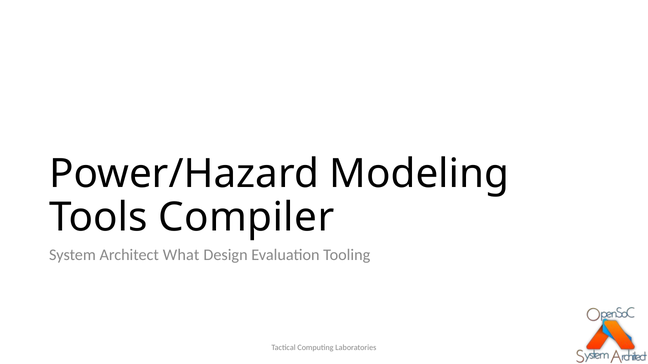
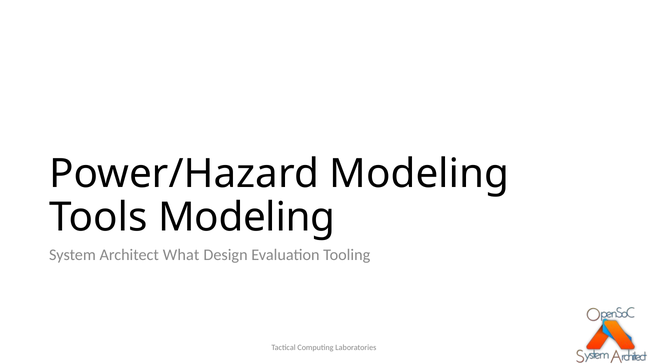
Tools Compiler: Compiler -> Modeling
